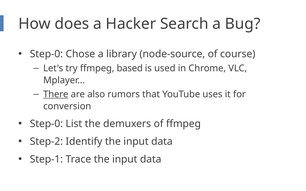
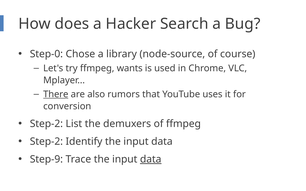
based: based -> wants
Step-0 at (46, 124): Step-0 -> Step-2
Step-1: Step-1 -> Step-9
data at (151, 159) underline: none -> present
